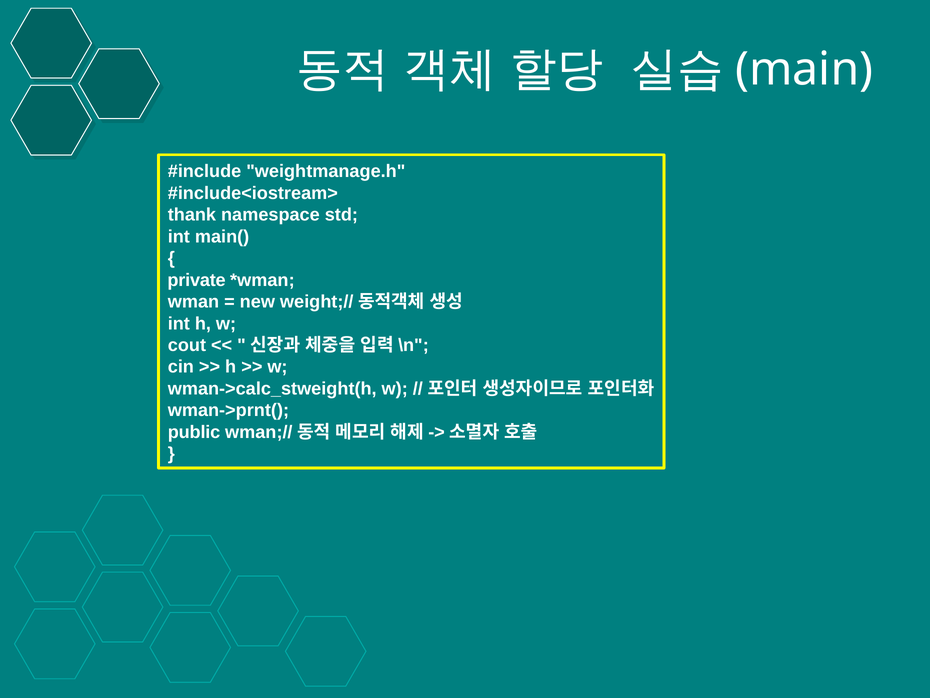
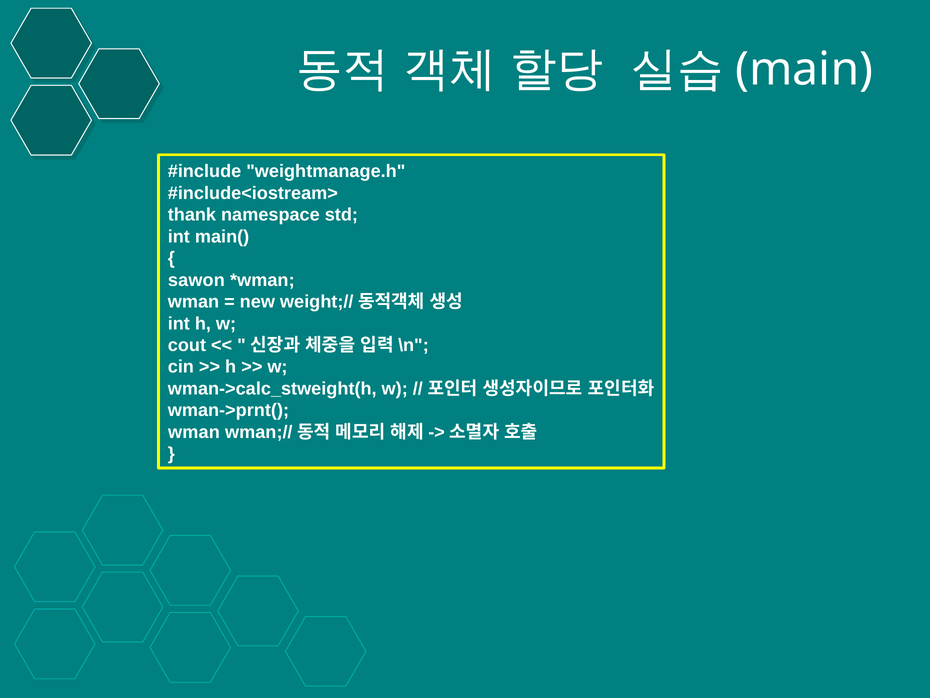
private: private -> sawon
public at (194, 432): public -> wman
